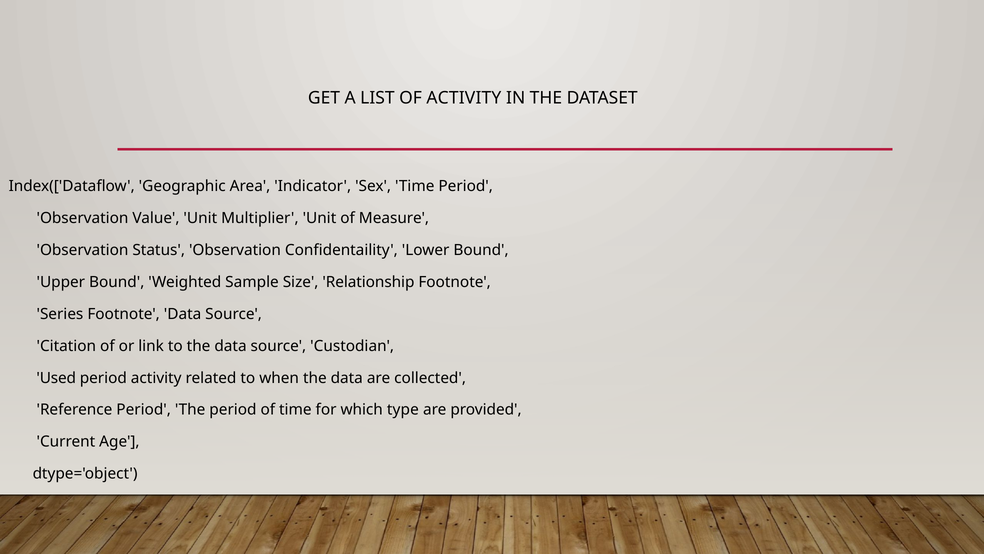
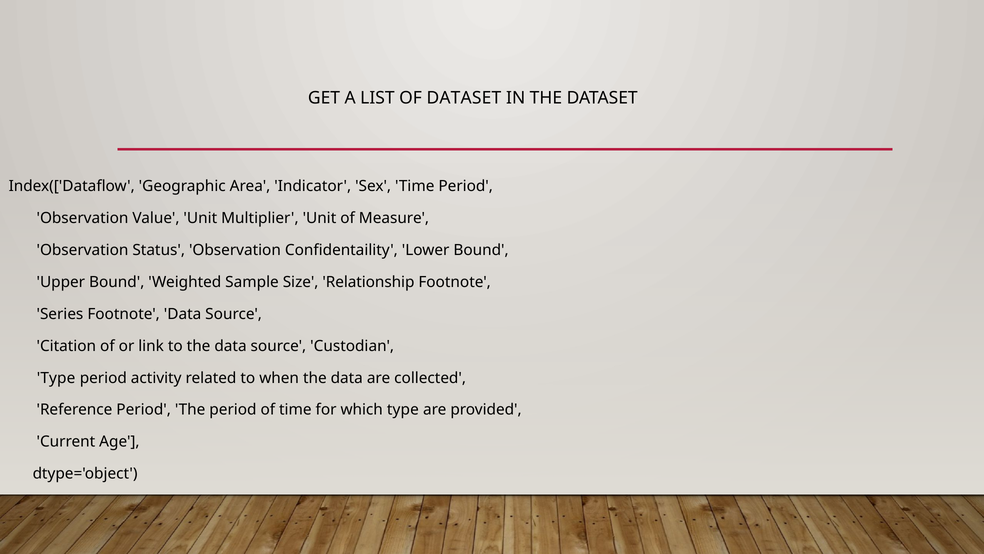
OF ACTIVITY: ACTIVITY -> DATASET
Used at (56, 378): Used -> Type
